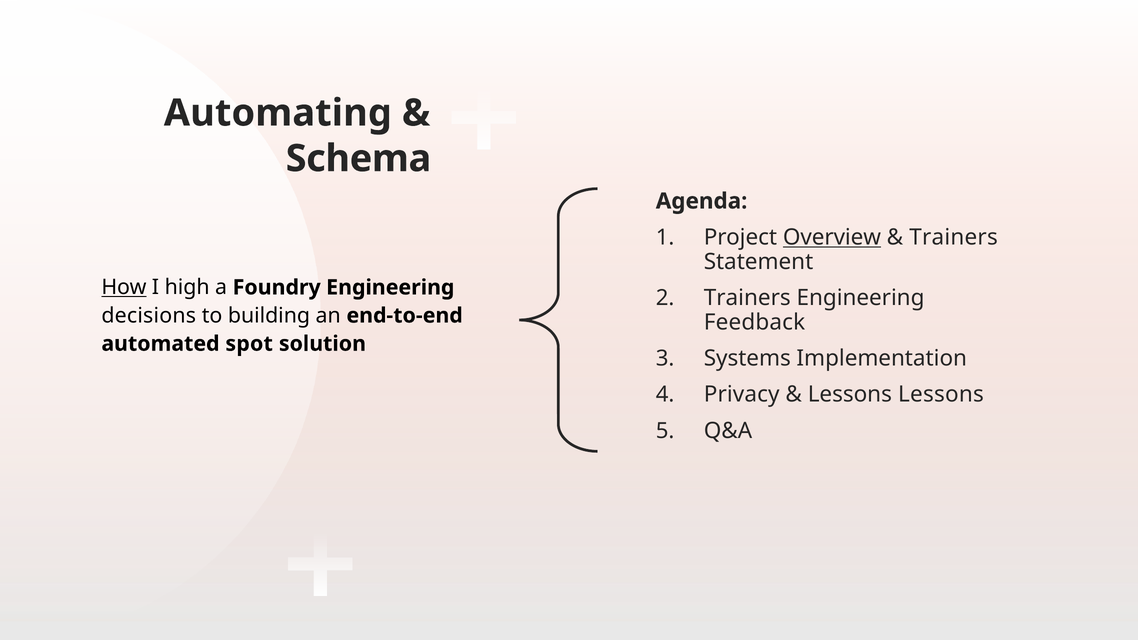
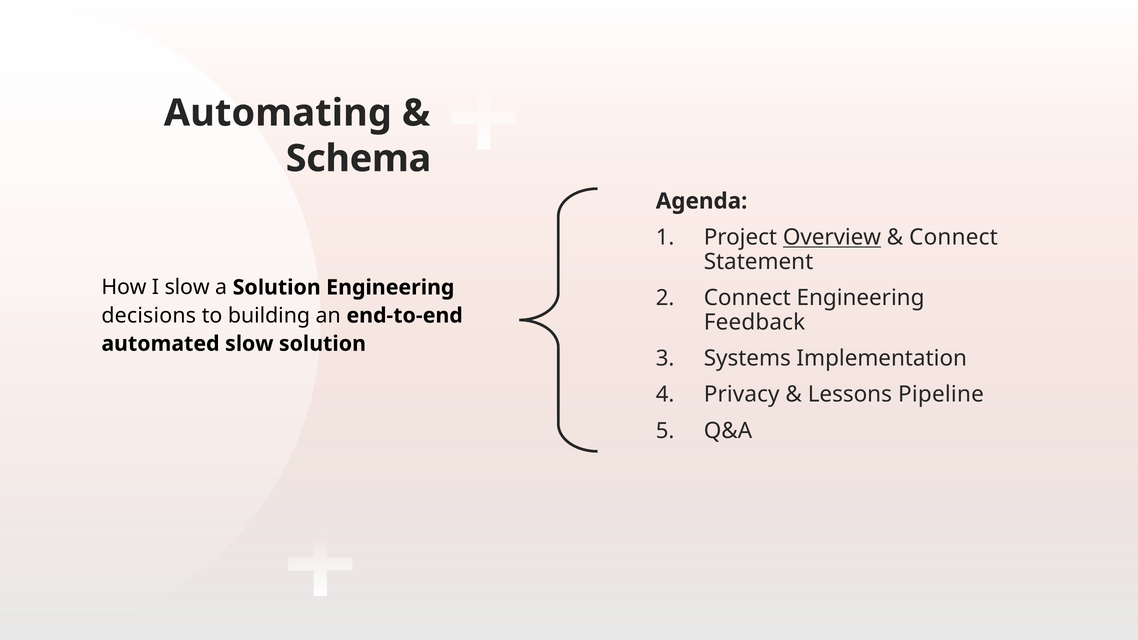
Trainers at (954, 237): Trainers -> Connect
How underline: present -> none
I high: high -> slow
a Foundry: Foundry -> Solution
Trainers at (747, 298): Trainers -> Connect
automated spot: spot -> slow
Lessons Lessons: Lessons -> Pipeline
